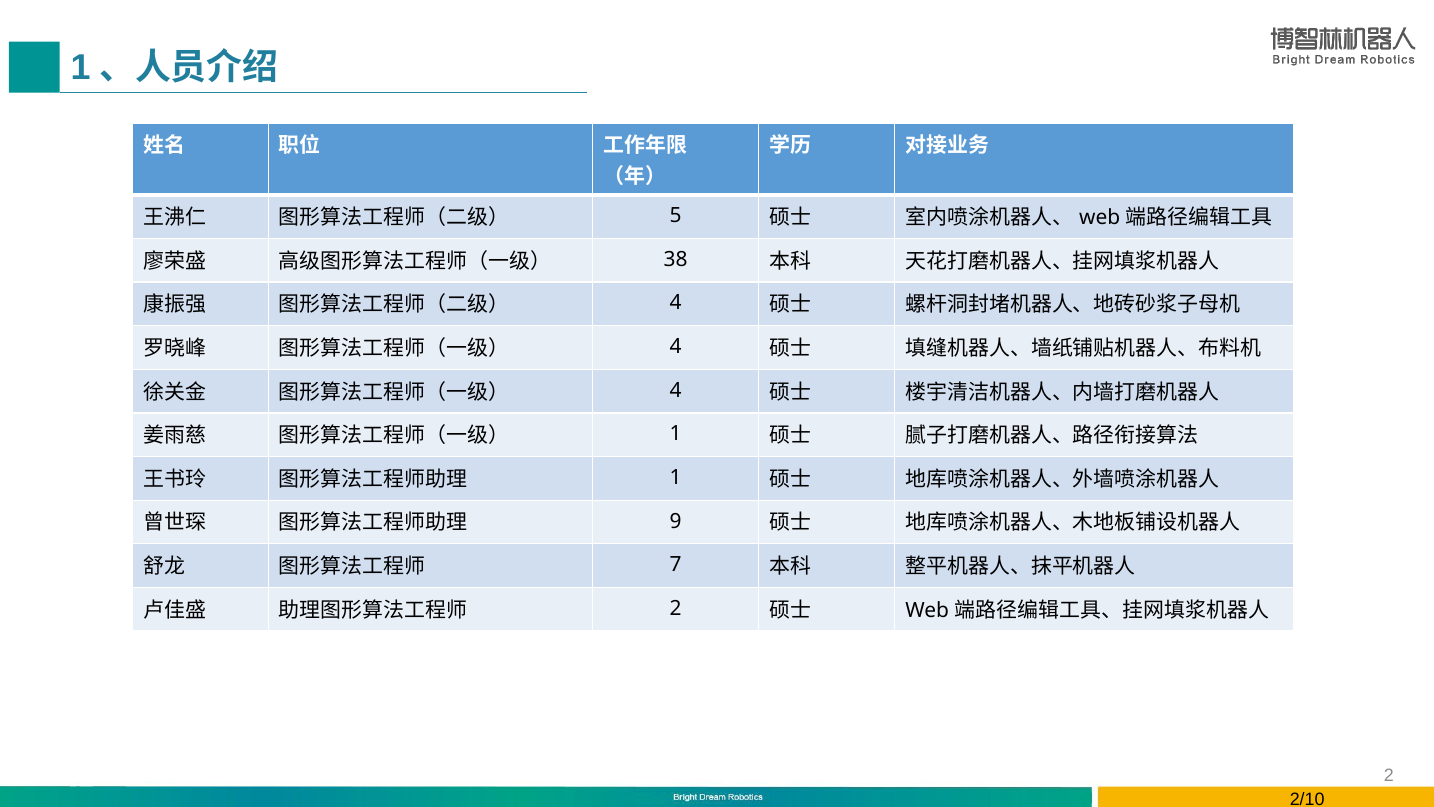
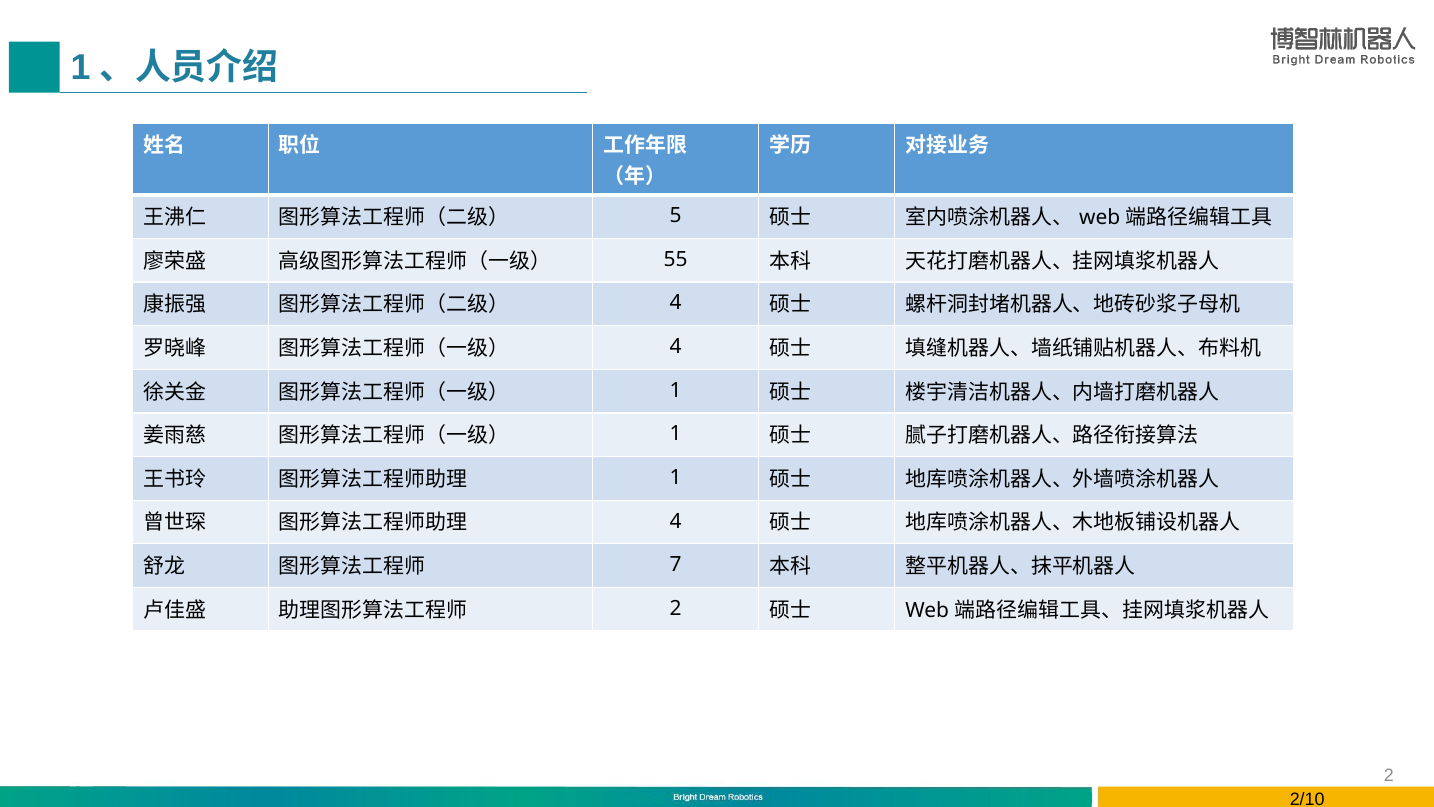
38: 38 -> 55
4 at (676, 390): 4 -> 1
9 at (676, 521): 9 -> 4
